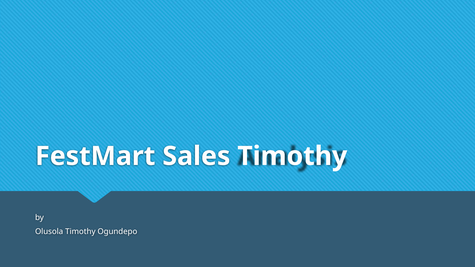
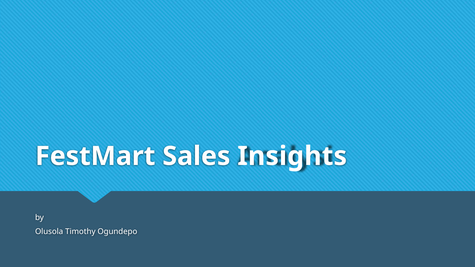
Sales Timothy: Timothy -> Insights
